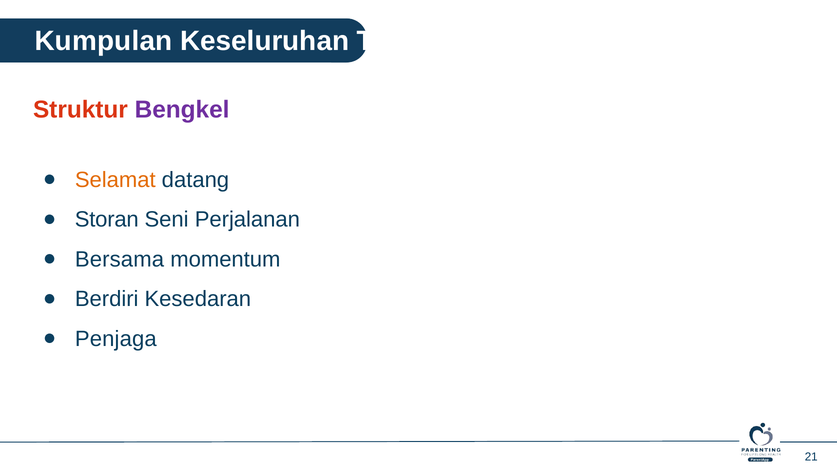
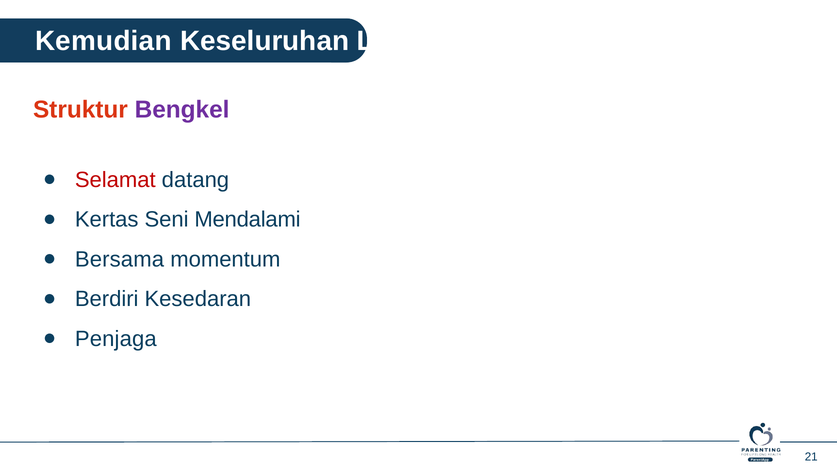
Kumpulan: Kumpulan -> Kemudian
Tepi: Tepi -> Lain
Selamat colour: orange -> red
Storan: Storan -> Kertas
Perjalanan: Perjalanan -> Mendalami
